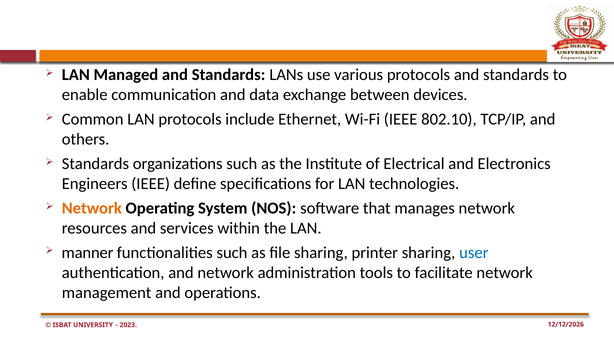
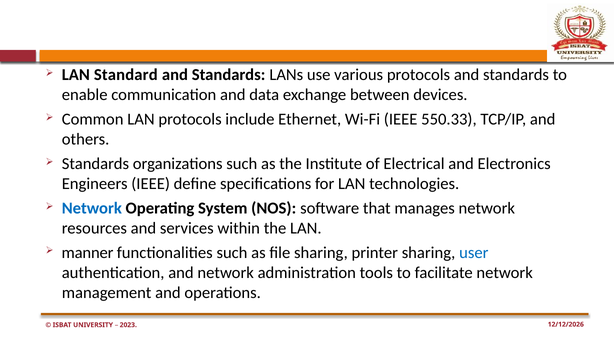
Managed: Managed -> Standard
802.10: 802.10 -> 550.33
Network at (92, 208) colour: orange -> blue
